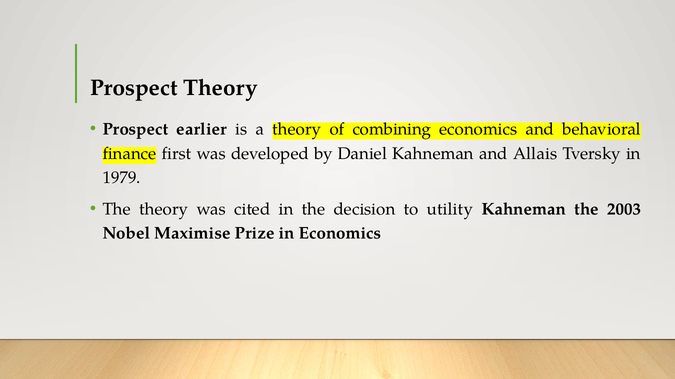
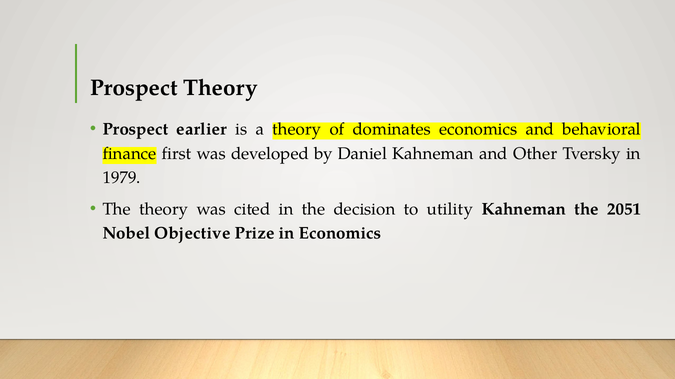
combining: combining -> dominates
Allais: Allais -> Other
2003: 2003 -> 2051
Maximise: Maximise -> Objective
